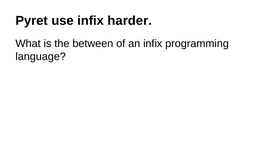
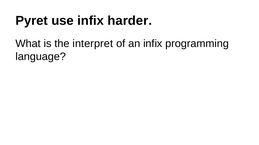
between: between -> interpret
